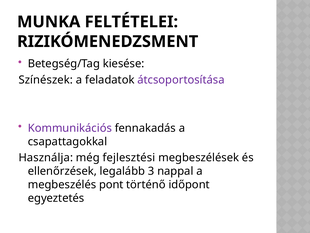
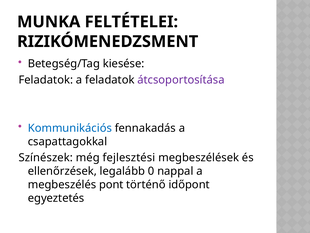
Színészek at (46, 80): Színészek -> Feladatok
Kommunikációs colour: purple -> blue
Használja: Használja -> Színészek
3: 3 -> 0
